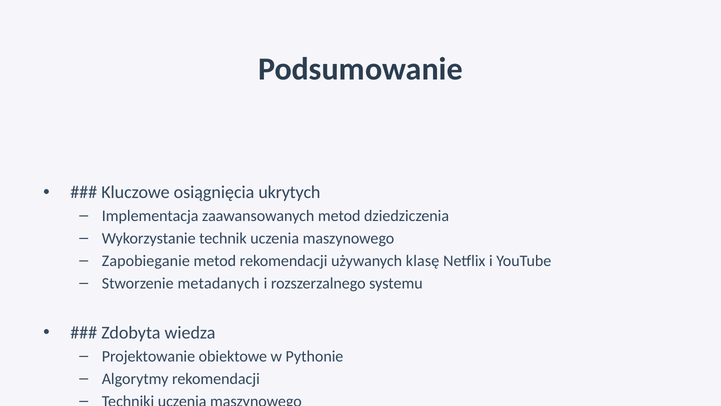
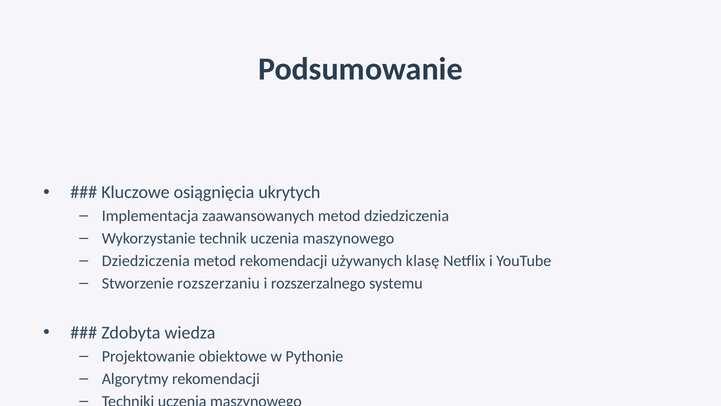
Zapobieganie at (146, 261): Zapobieganie -> Dziedziczenia
metadanych: metadanych -> rozszerzaniu
